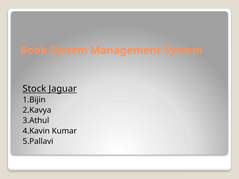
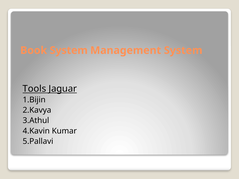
Stock: Stock -> Tools
